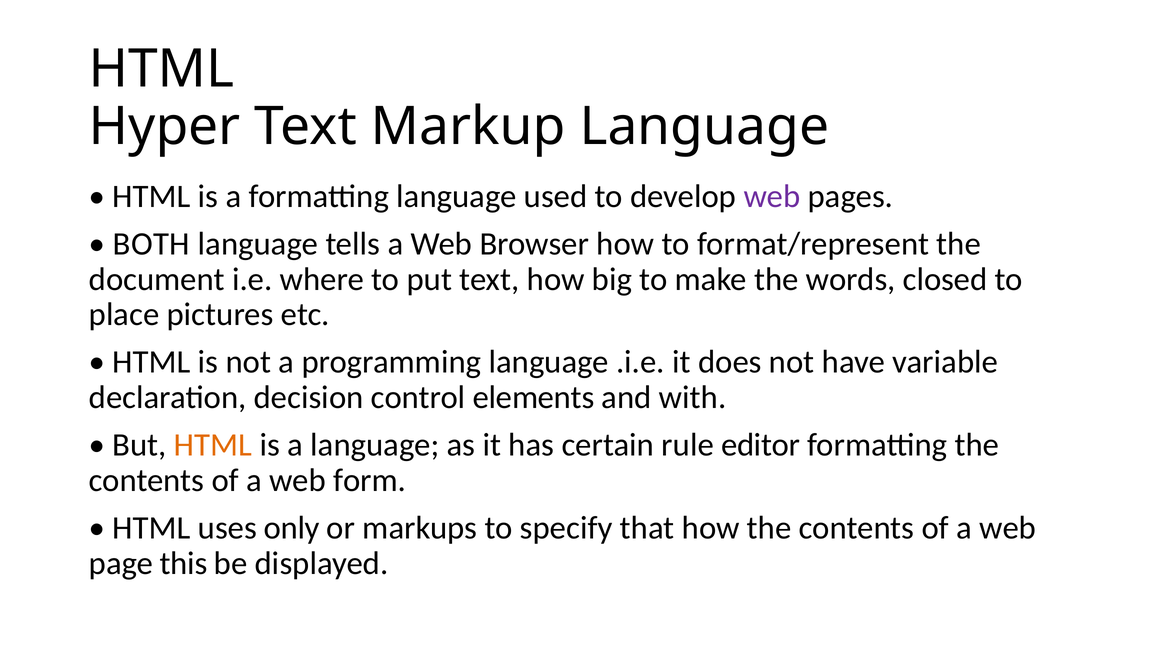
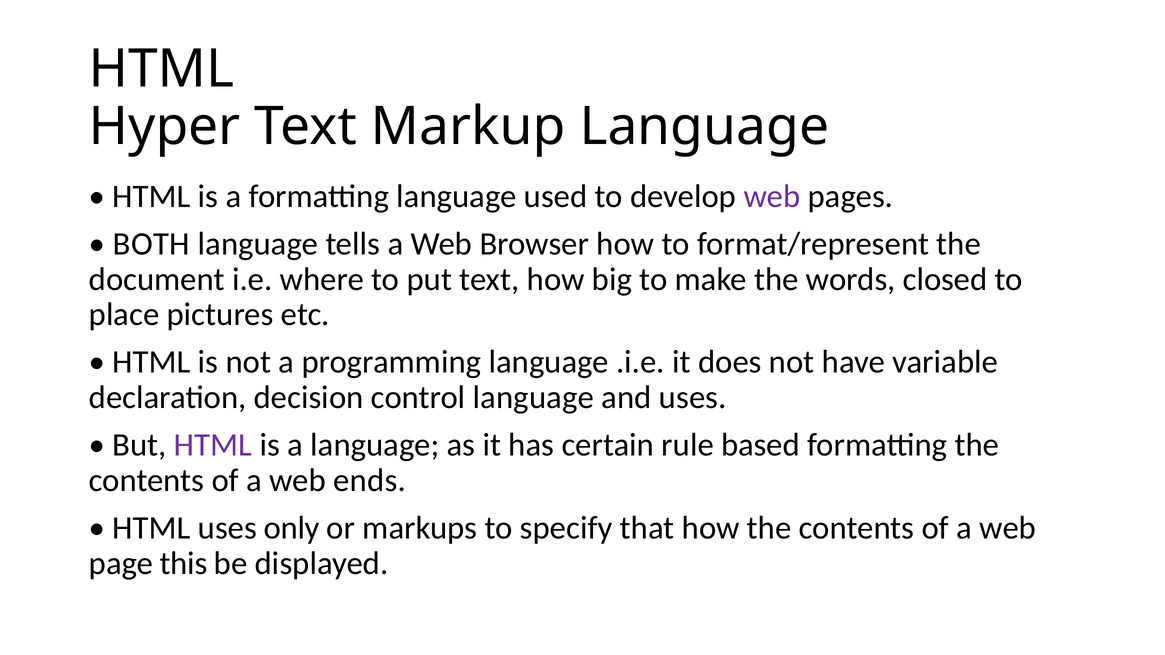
control elements: elements -> language
and with: with -> uses
HTML at (213, 445) colour: orange -> purple
editor: editor -> based
form: form -> ends
